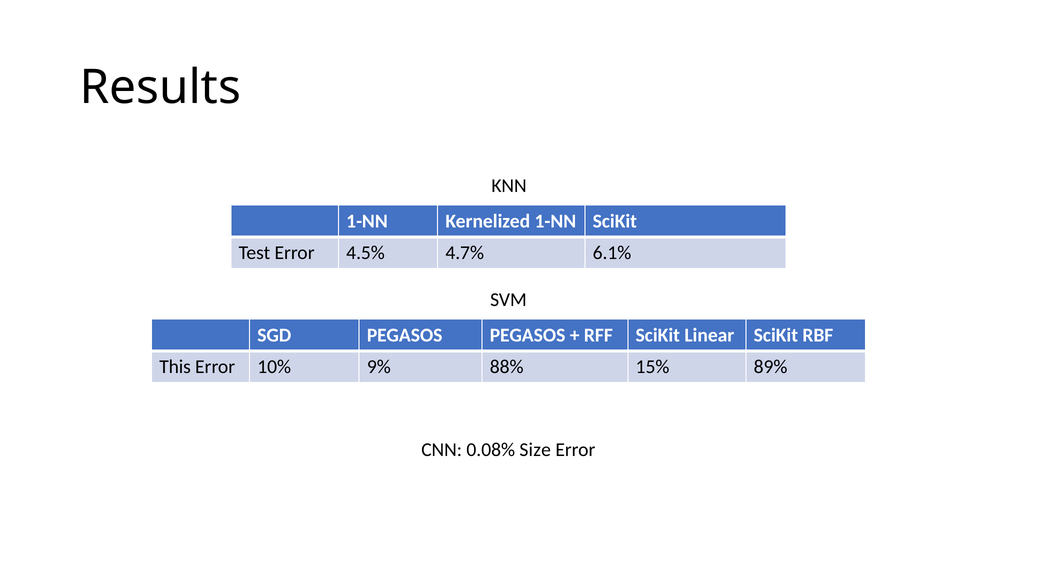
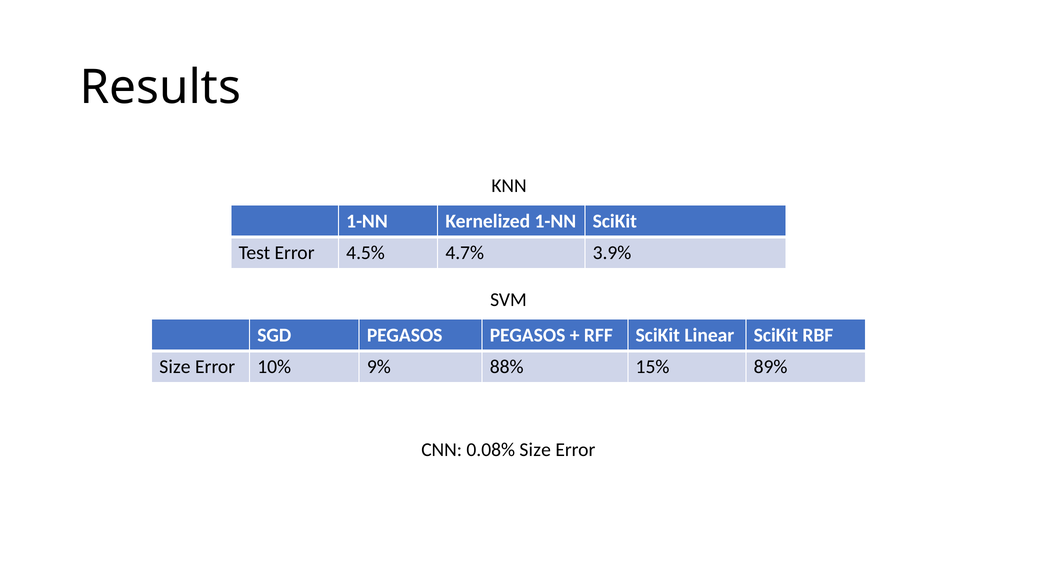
6.1%: 6.1% -> 3.9%
This at (175, 367): This -> Size
